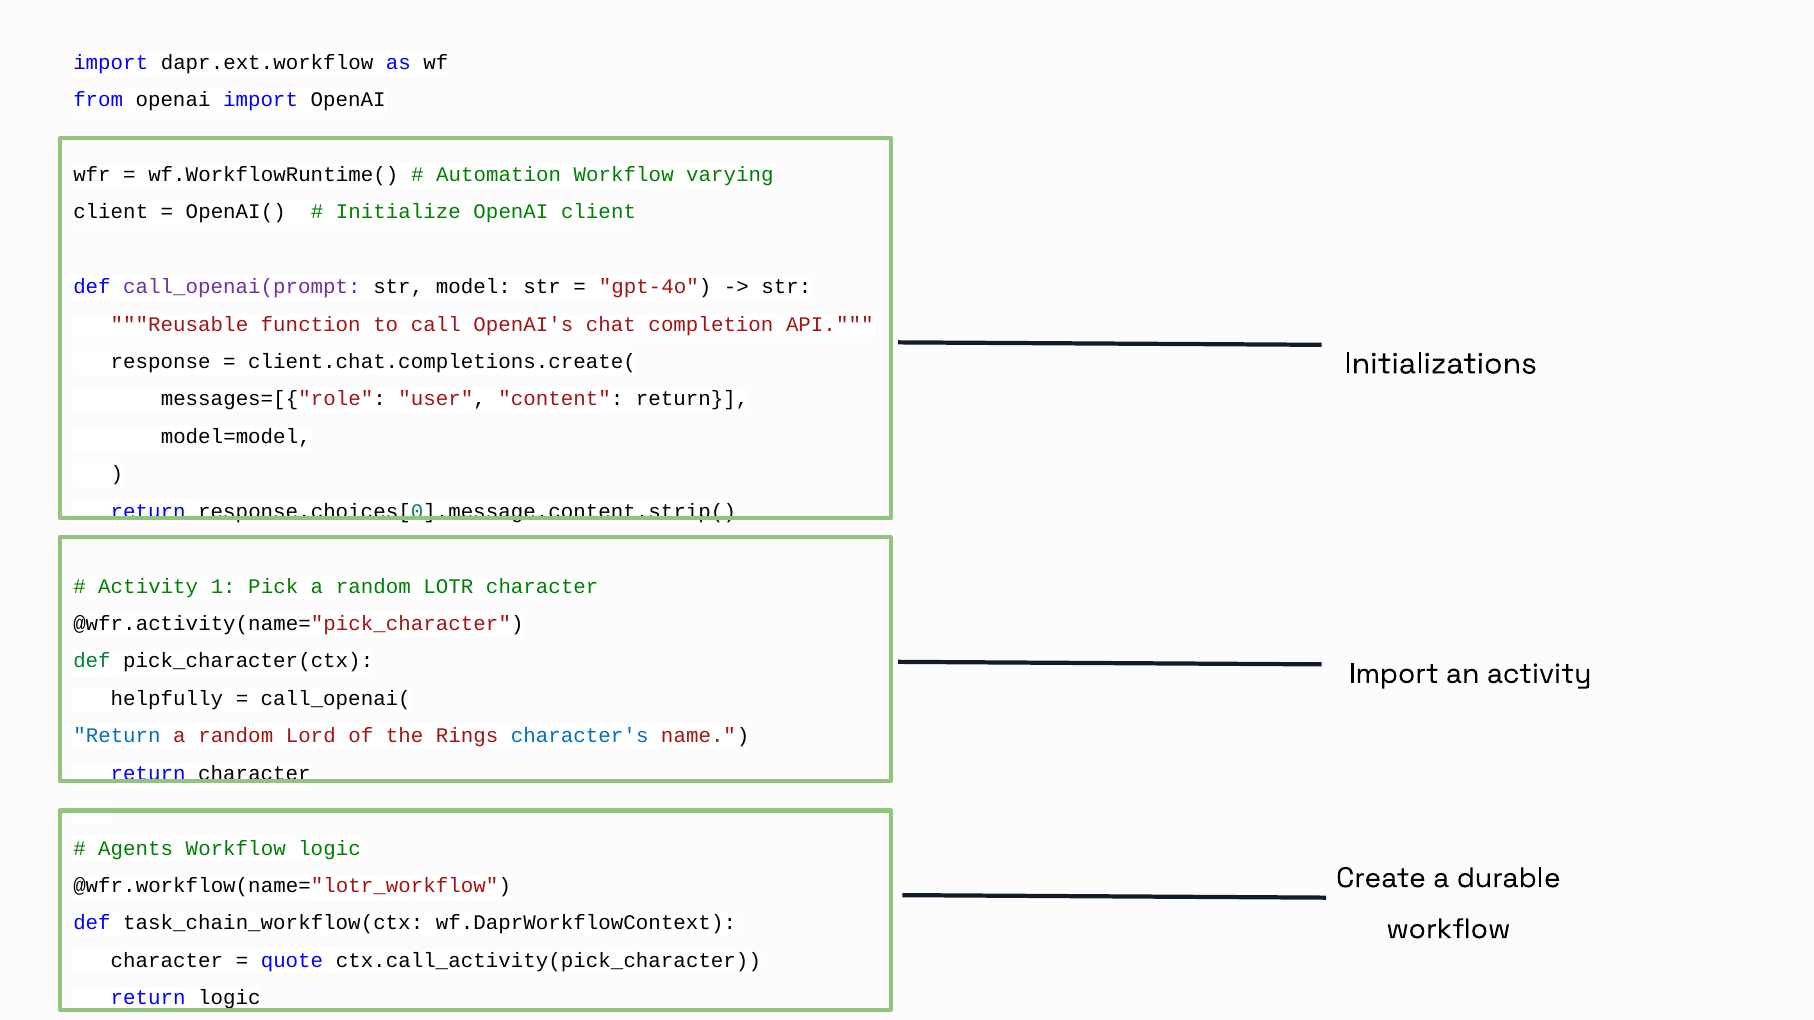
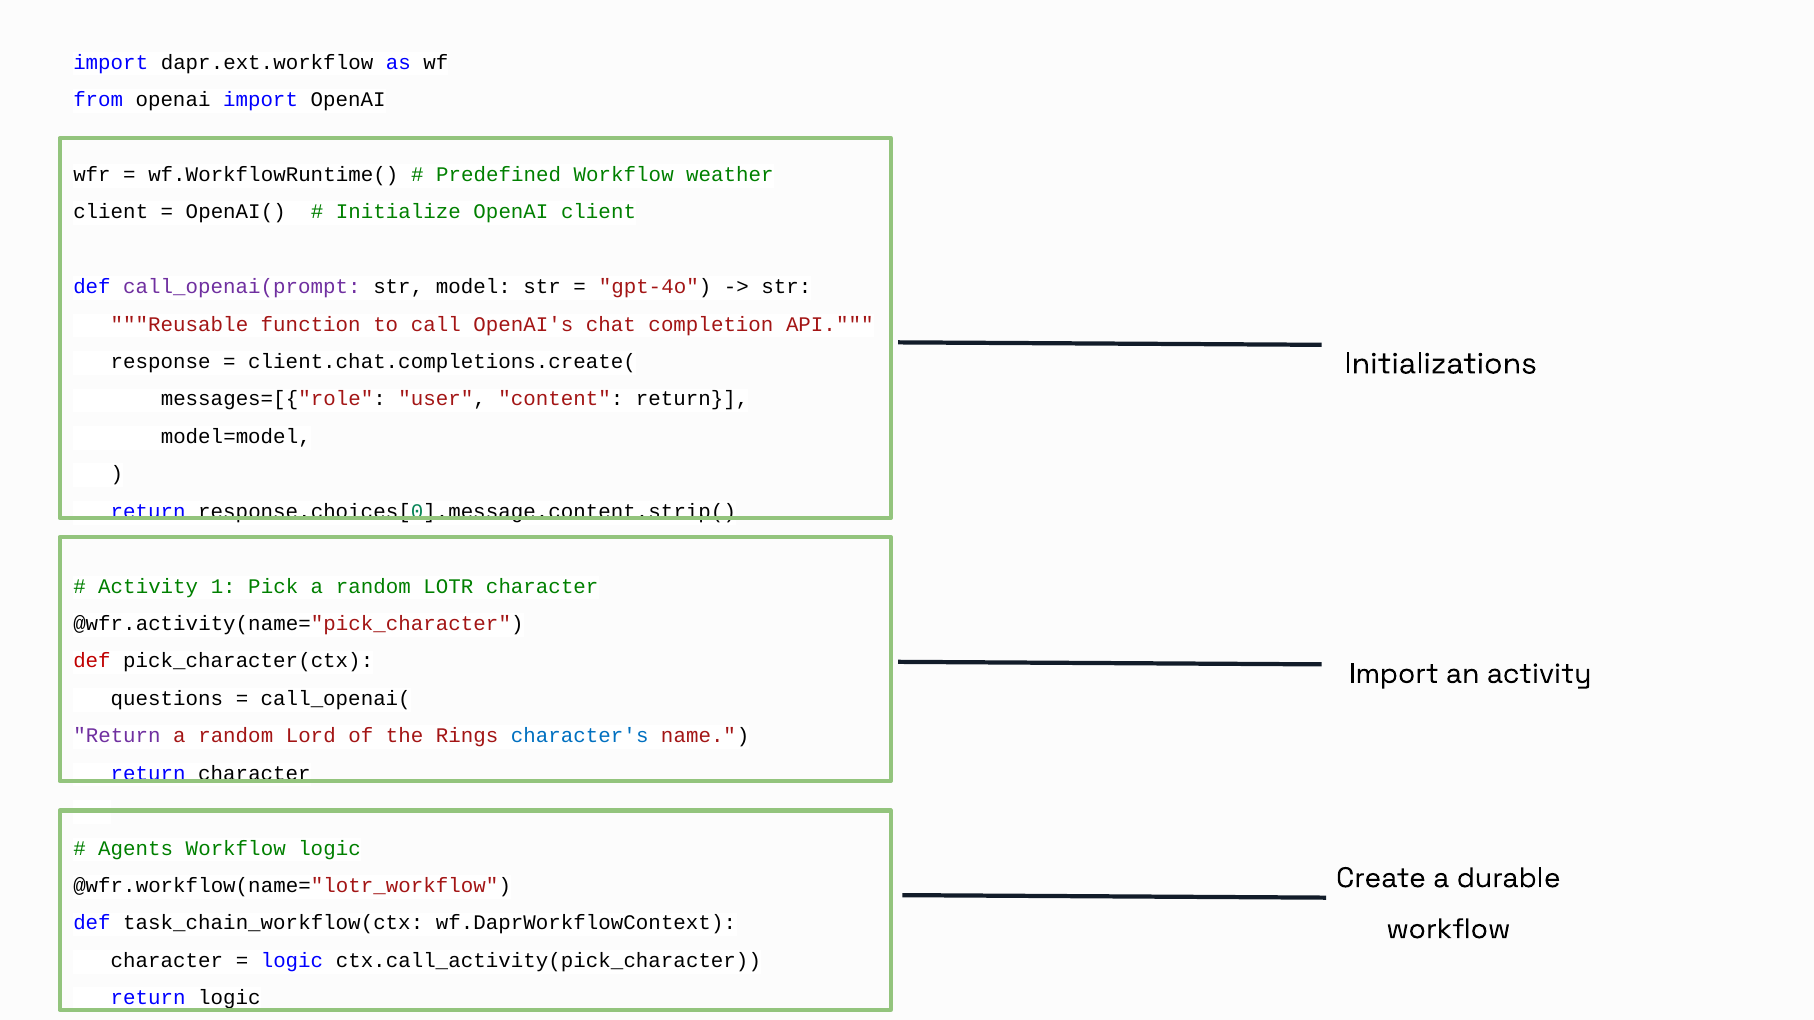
Automation: Automation -> Predefined
varying: varying -> weather
def at (92, 661) colour: green -> red
helpfully: helpfully -> questions
Return at (117, 736) colour: blue -> purple
quote at (292, 961): quote -> logic
